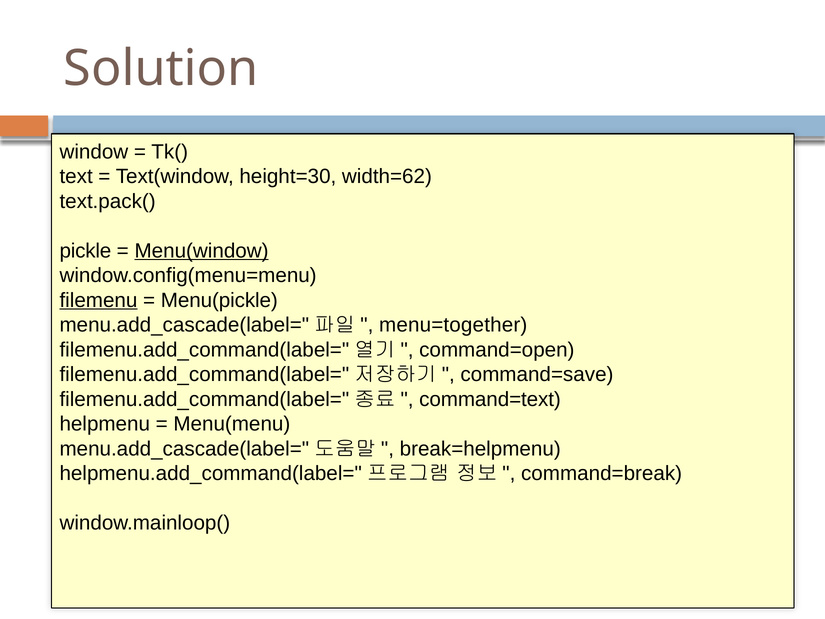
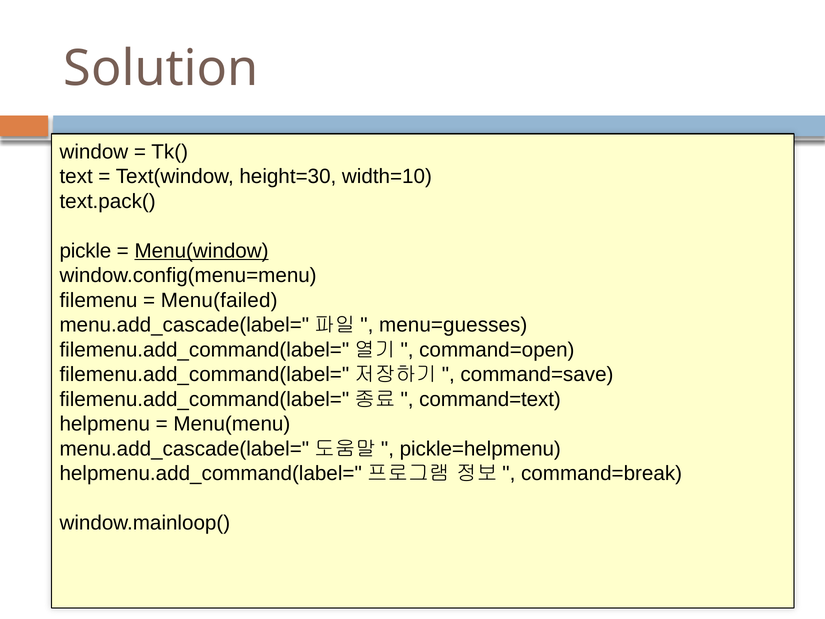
width=62: width=62 -> width=10
filemenu underline: present -> none
Menu(pickle: Menu(pickle -> Menu(failed
menu=together: menu=together -> menu=guesses
break=helpmenu: break=helpmenu -> pickle=helpmenu
